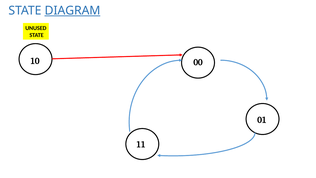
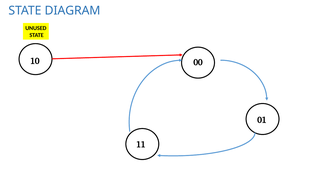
DIAGRAM underline: present -> none
